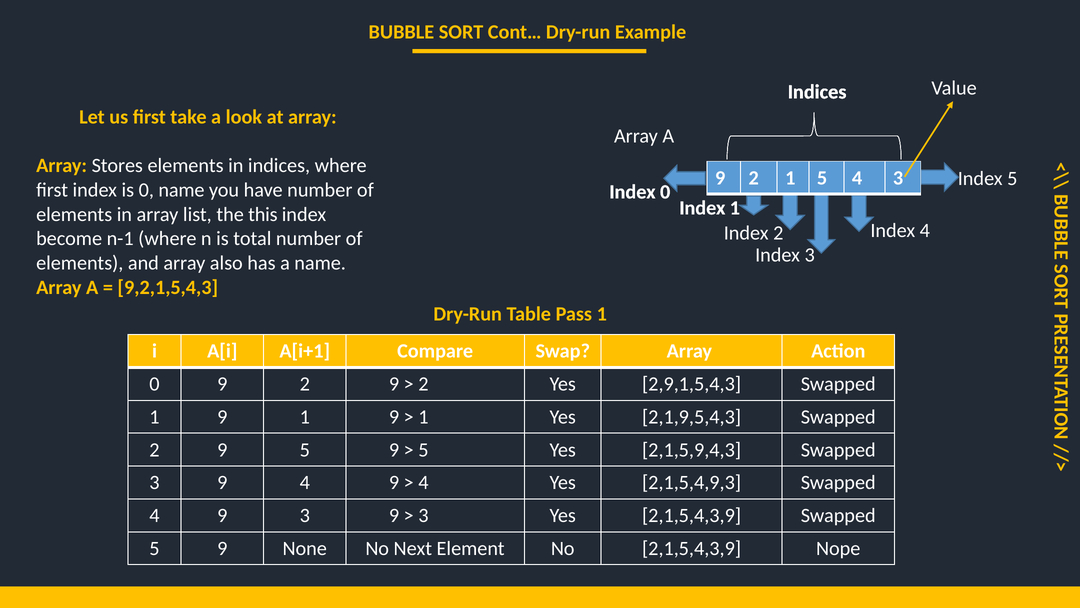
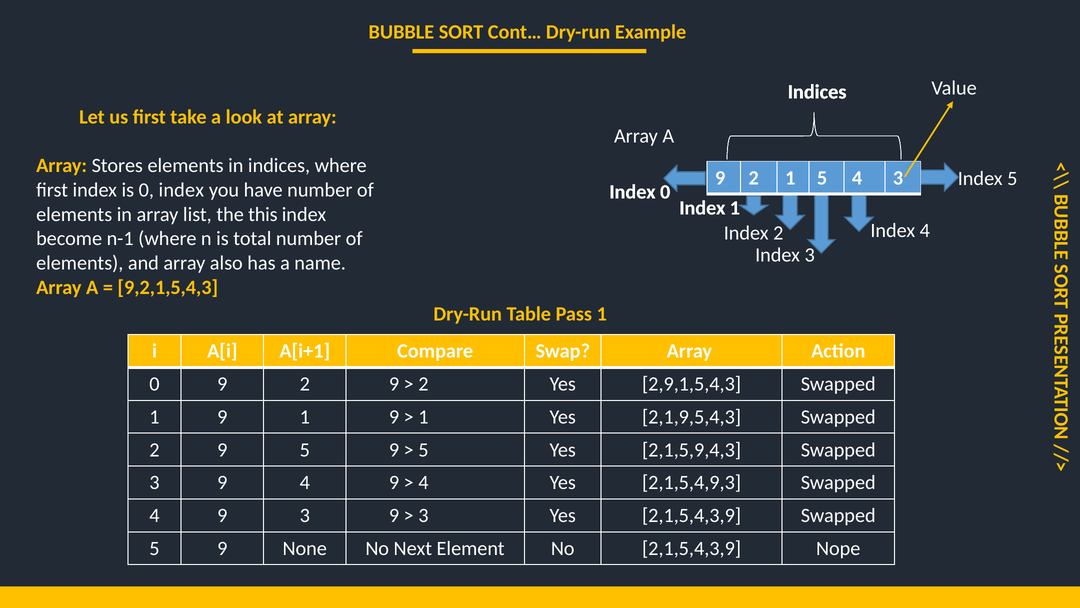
0 name: name -> index
